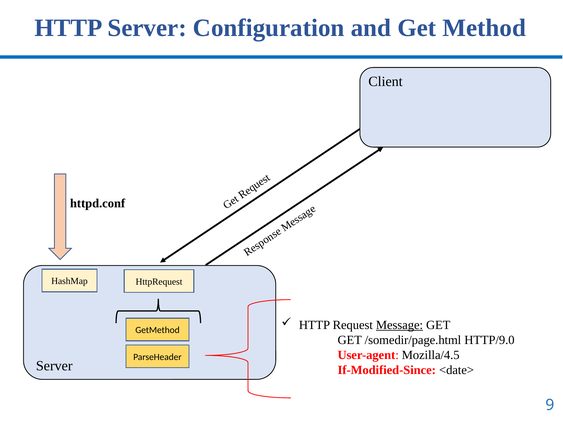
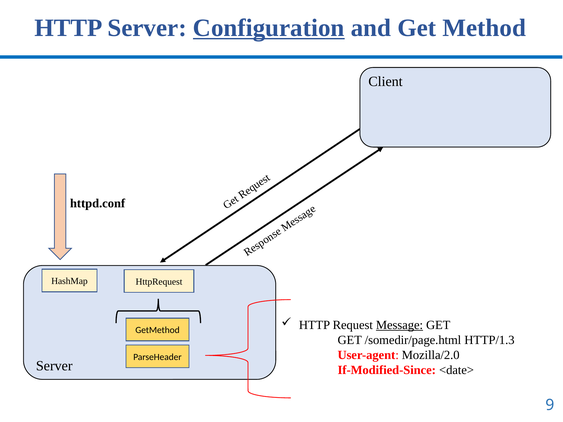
Configuration underline: none -> present
HTTP/9.0: HTTP/9.0 -> HTTP/1.3
Mozilla/4.5: Mozilla/4.5 -> Mozilla/2.0
